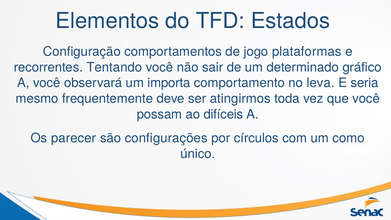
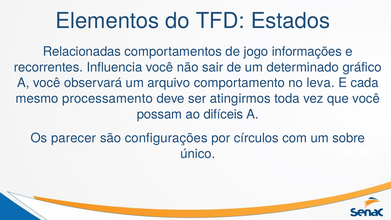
Configuração: Configuração -> Relacionadas
plataformas: plataformas -> informações
Tentando: Tentando -> Influencia
importa: importa -> arquivo
seria: seria -> cada
frequentemente: frequentemente -> processamento
como: como -> sobre
